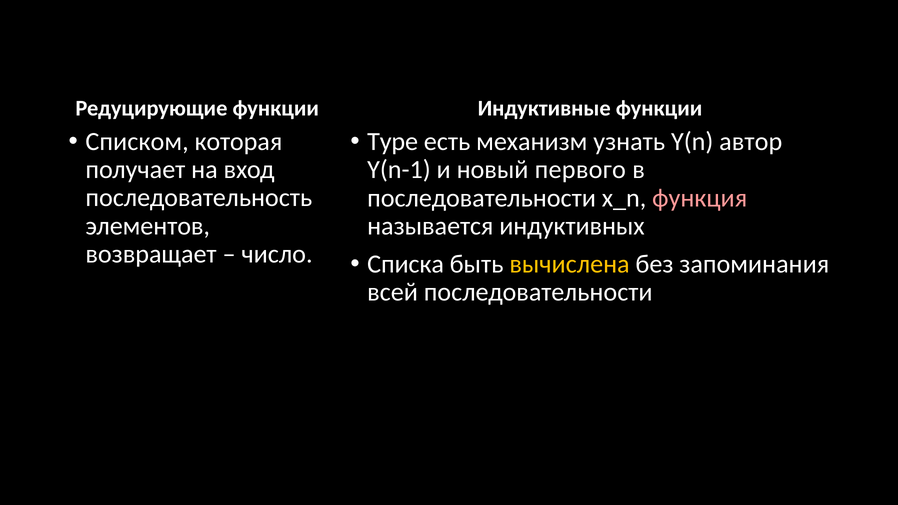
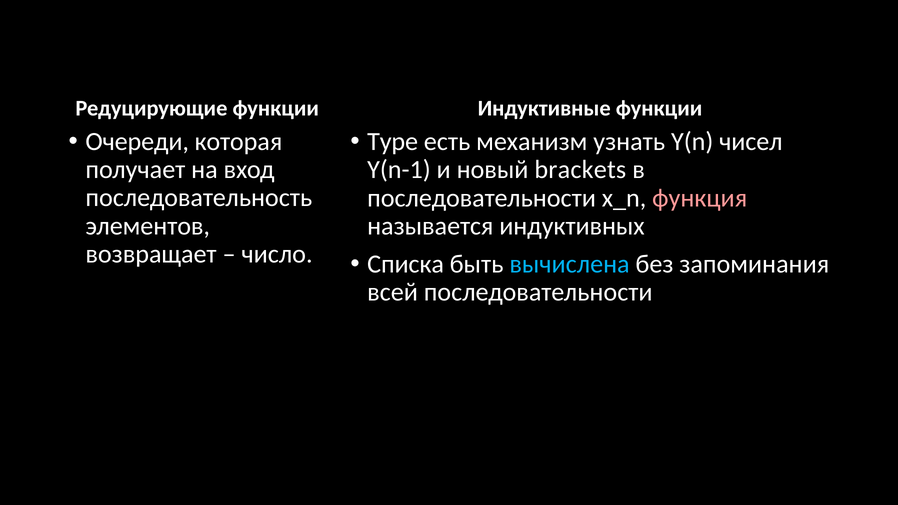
Списком: Списком -> Очереди
автор: автор -> чисел
первого: первого -> brackets
вычислена colour: yellow -> light blue
